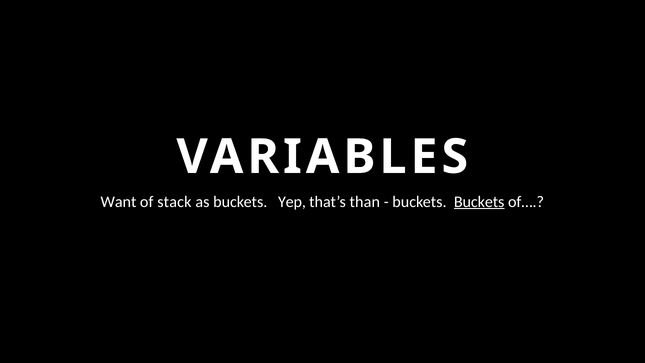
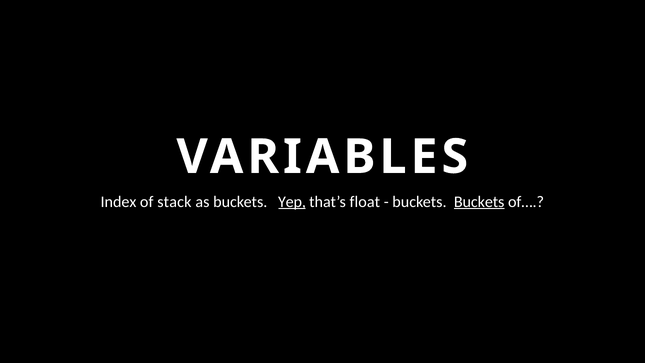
Want: Want -> Index
Yep underline: none -> present
than: than -> float
